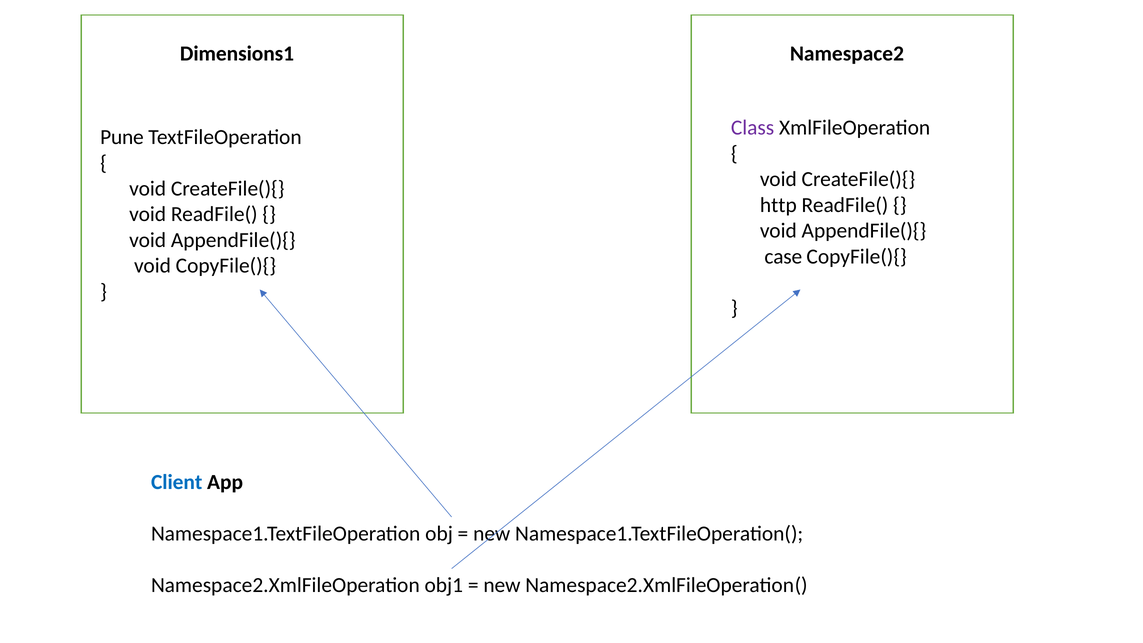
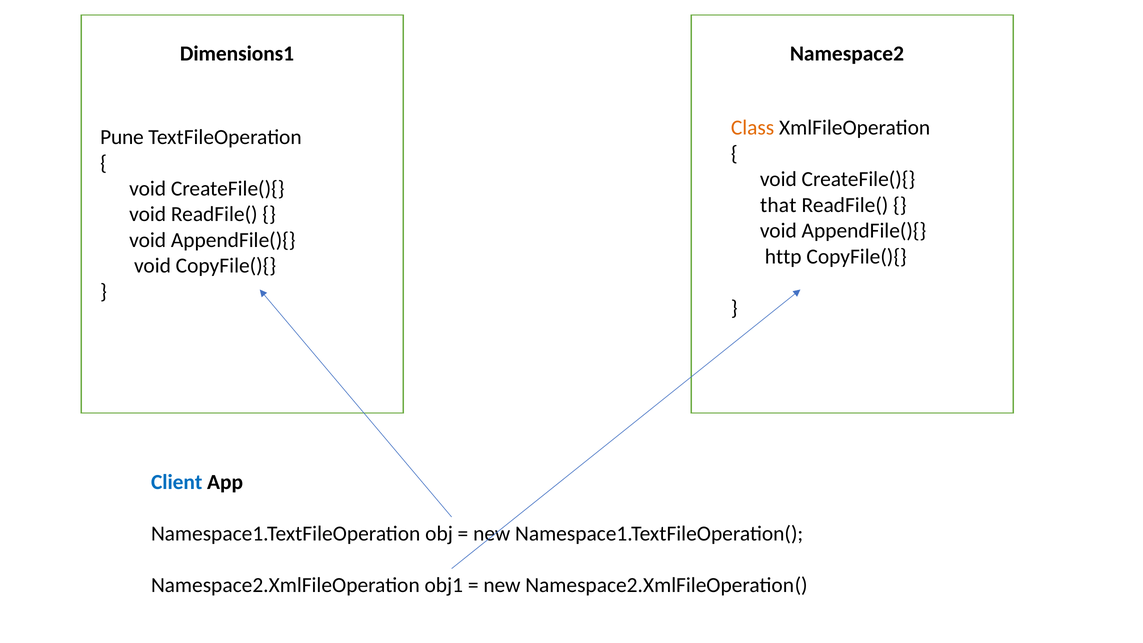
Class colour: purple -> orange
http: http -> that
case: case -> http
